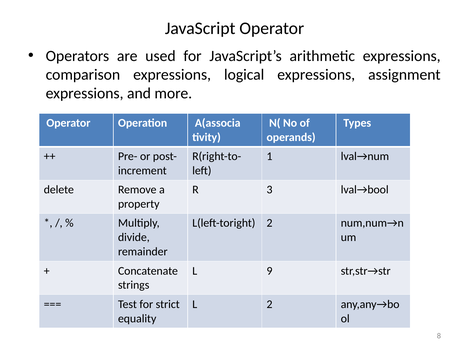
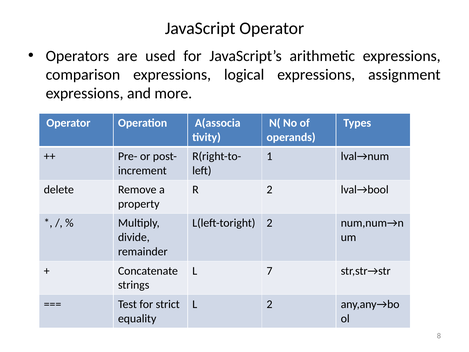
R 3: 3 -> 2
9: 9 -> 7
